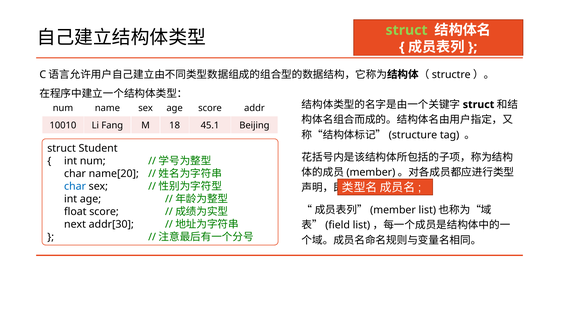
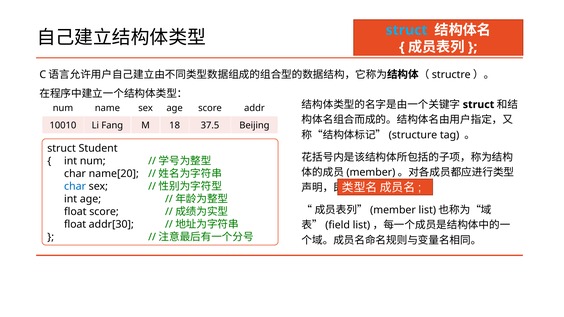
struct at (407, 30) colour: light green -> light blue
45.1: 45.1 -> 37.5
next at (75, 225): next -> float
